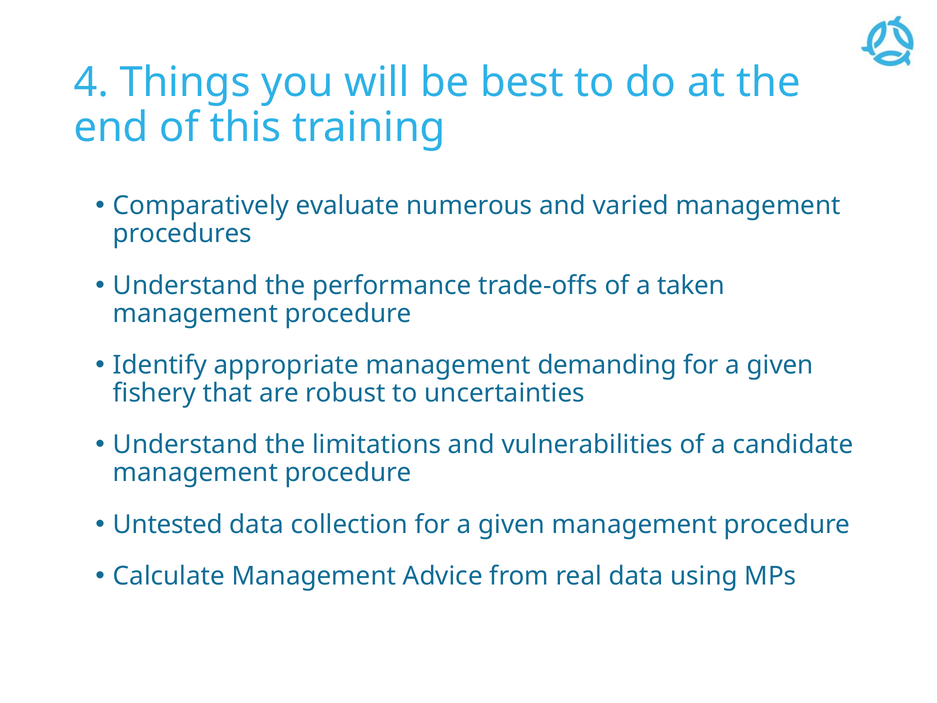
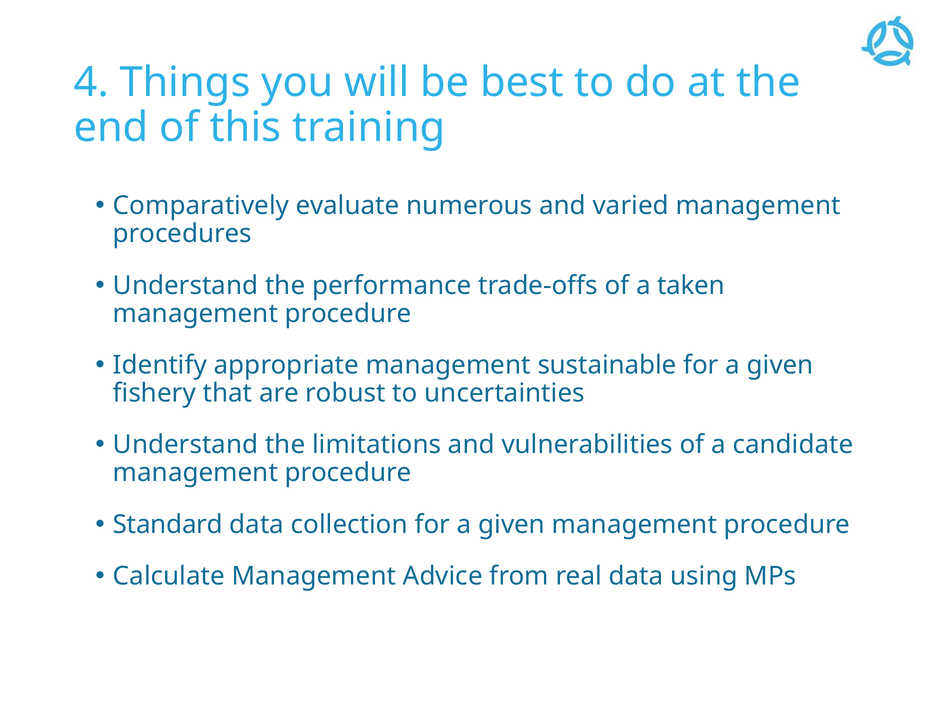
demanding: demanding -> sustainable
Untested: Untested -> Standard
